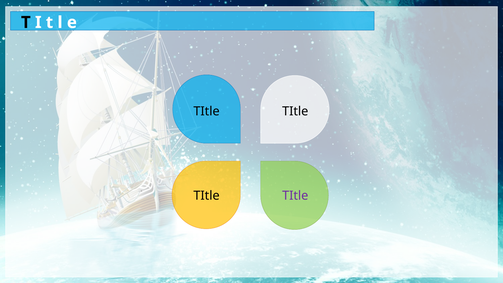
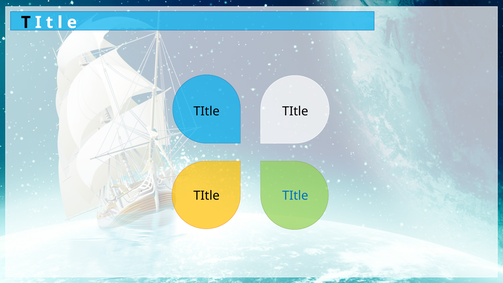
TItle at (295, 196) colour: purple -> blue
